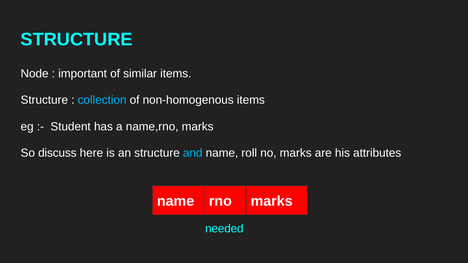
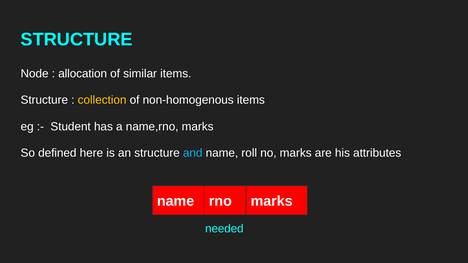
important: important -> allocation
collection colour: light blue -> yellow
discuss: discuss -> defined
